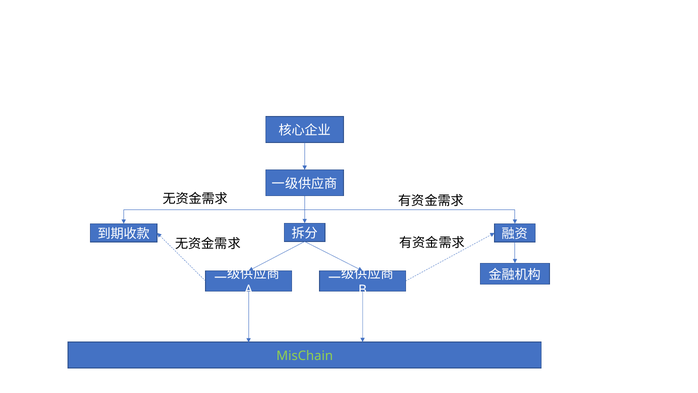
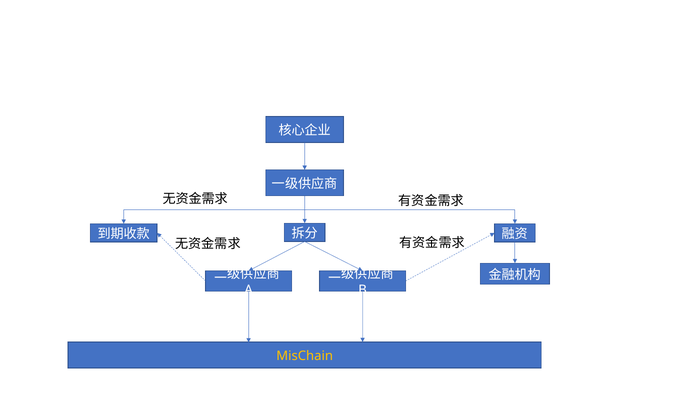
MisChain colour: light green -> yellow
